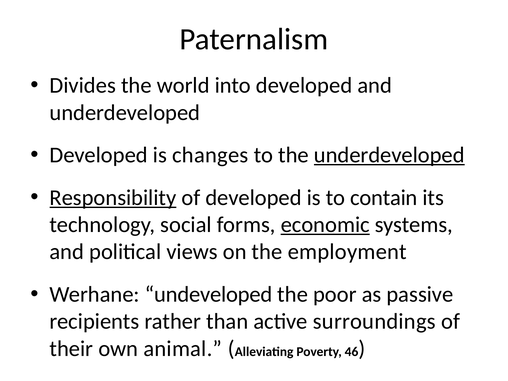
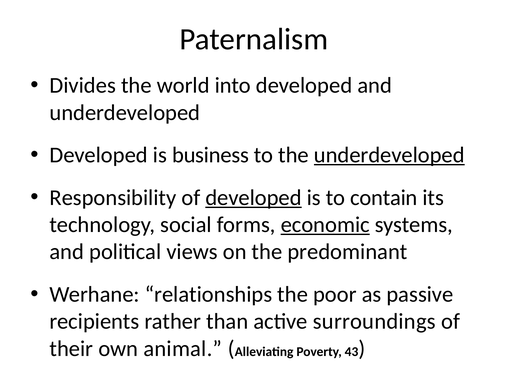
changes: changes -> business
Responsibility underline: present -> none
developed at (253, 198) underline: none -> present
employment: employment -> predominant
undeveloped: undeveloped -> relationships
46: 46 -> 43
